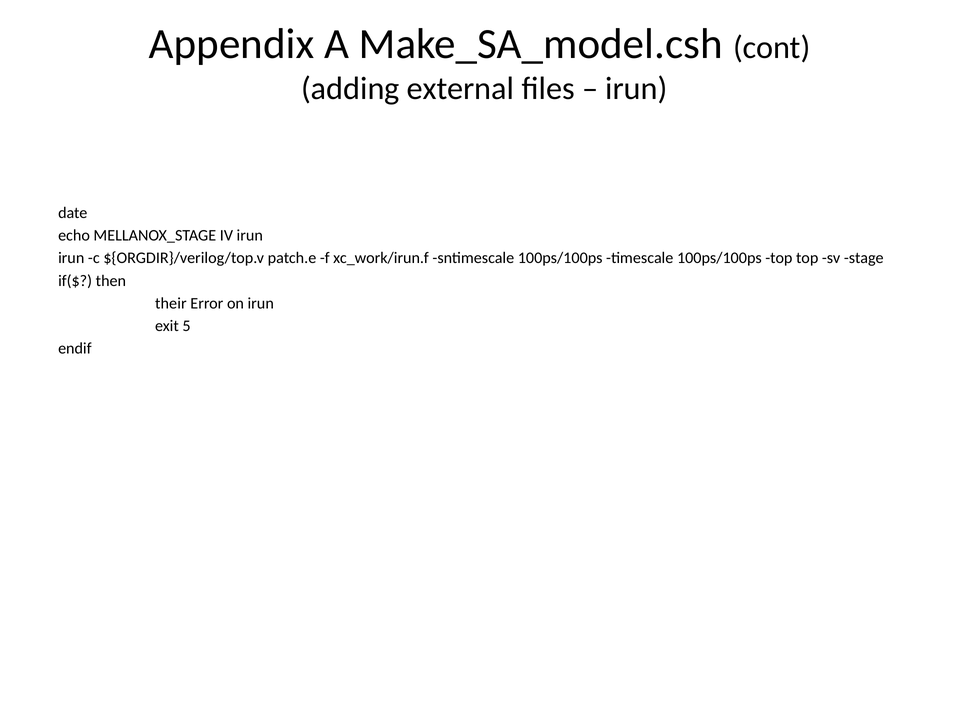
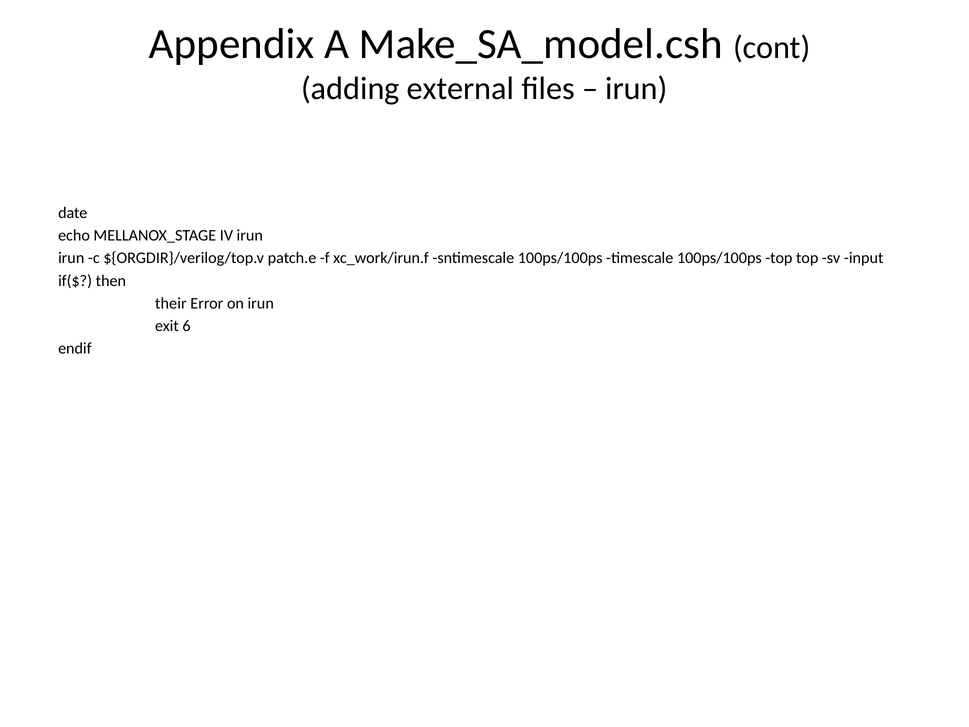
stage: stage -> input
5: 5 -> 6
